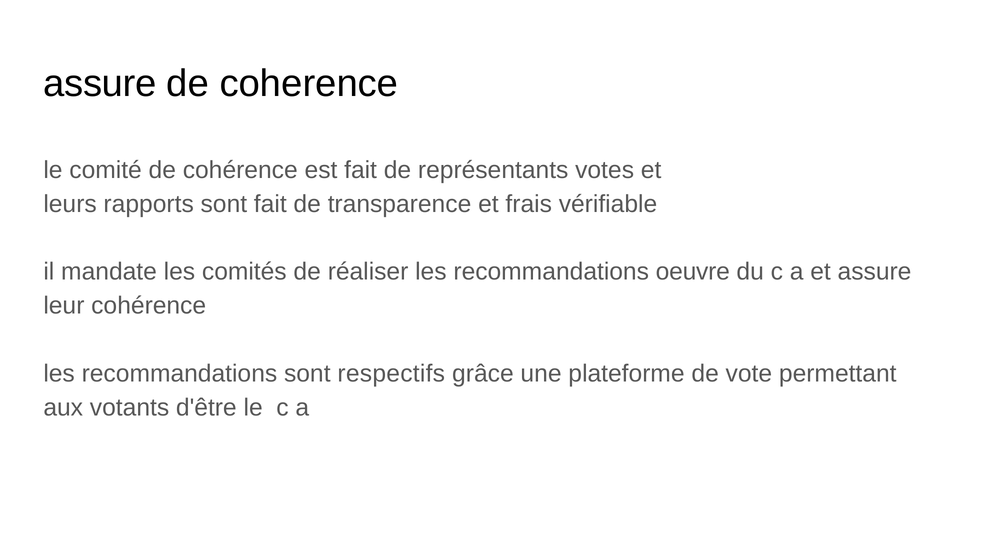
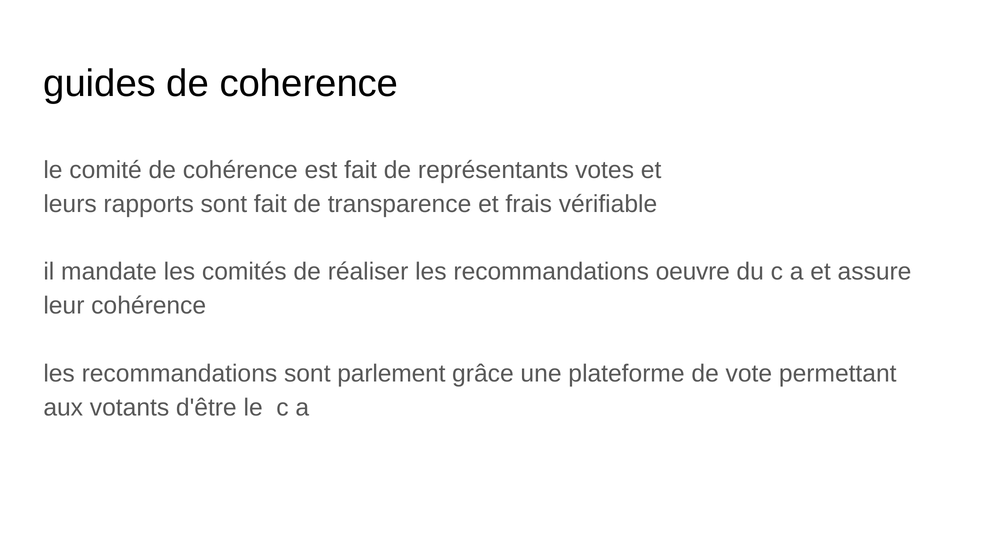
assure at (100, 83): assure -> guides
respectifs: respectifs -> parlement
